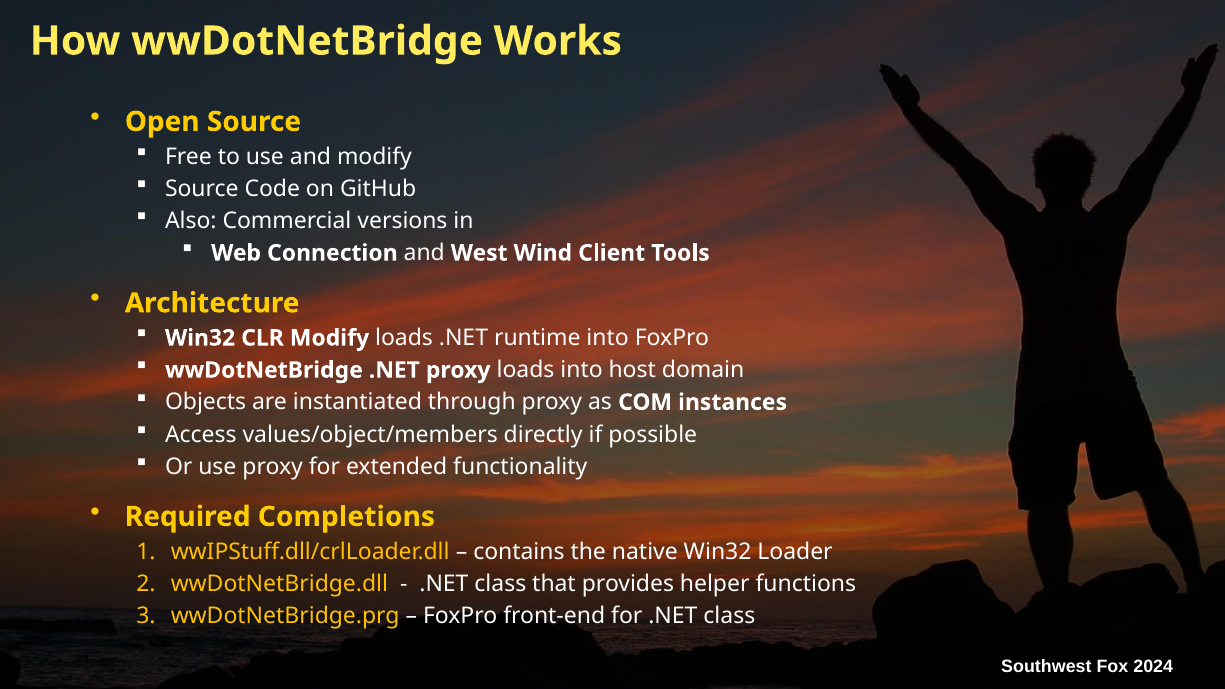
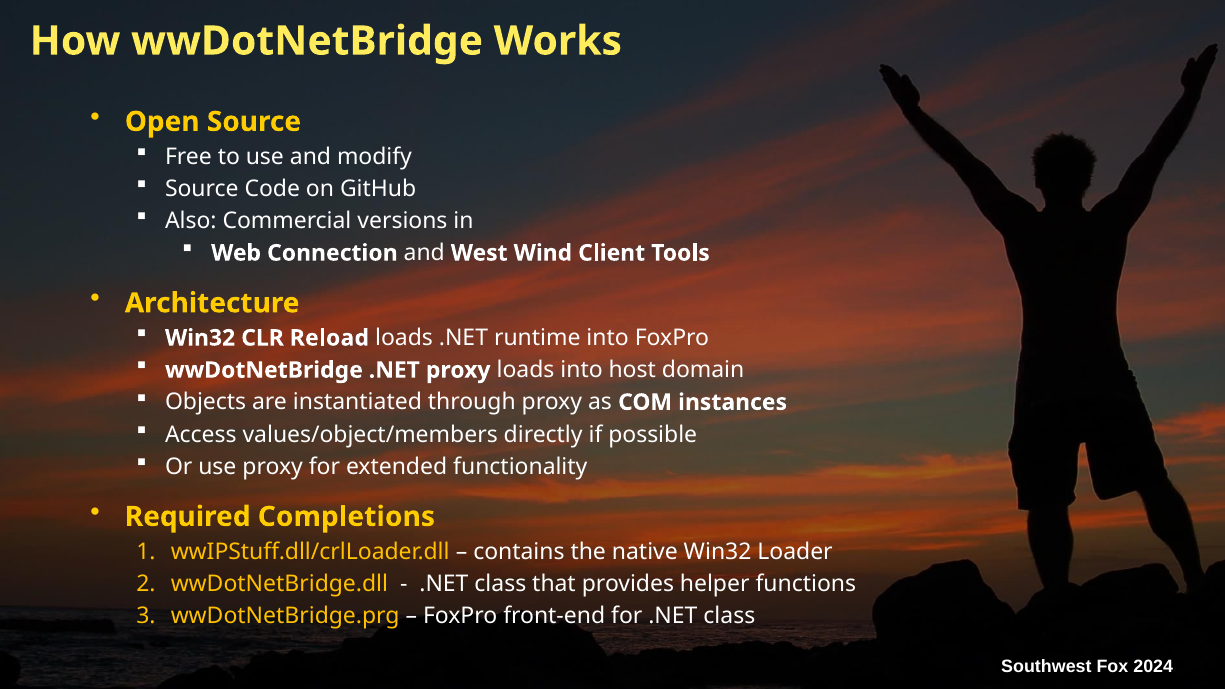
CLR Modify: Modify -> Reload
